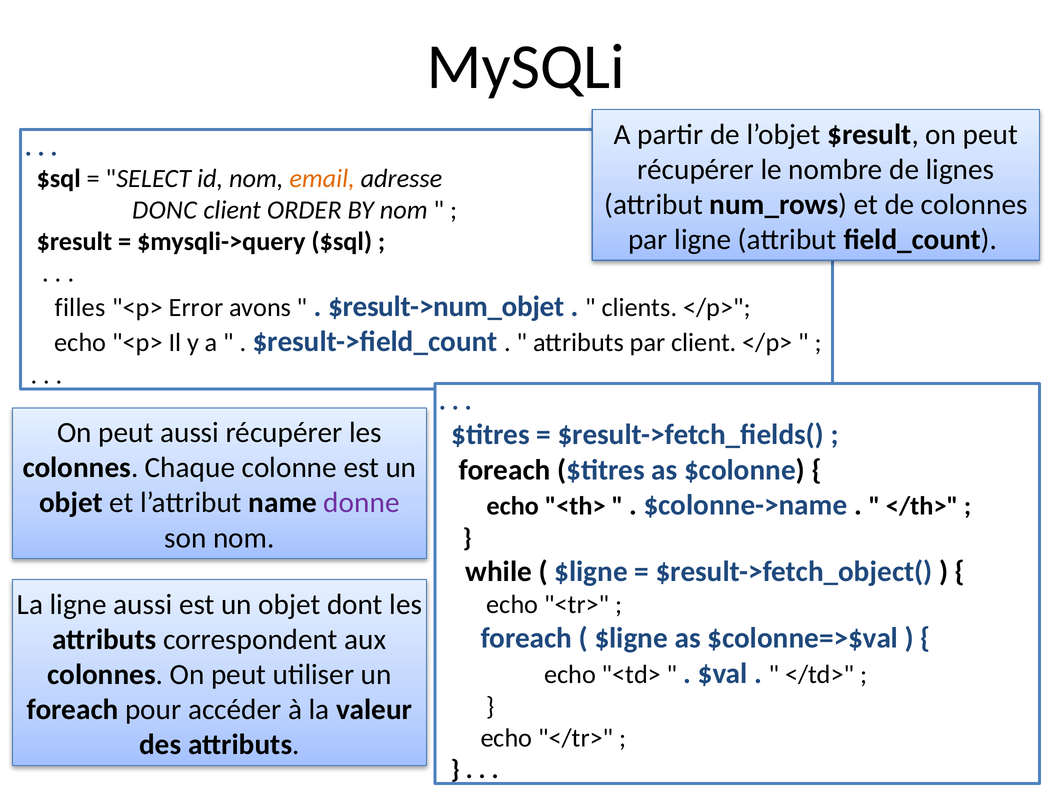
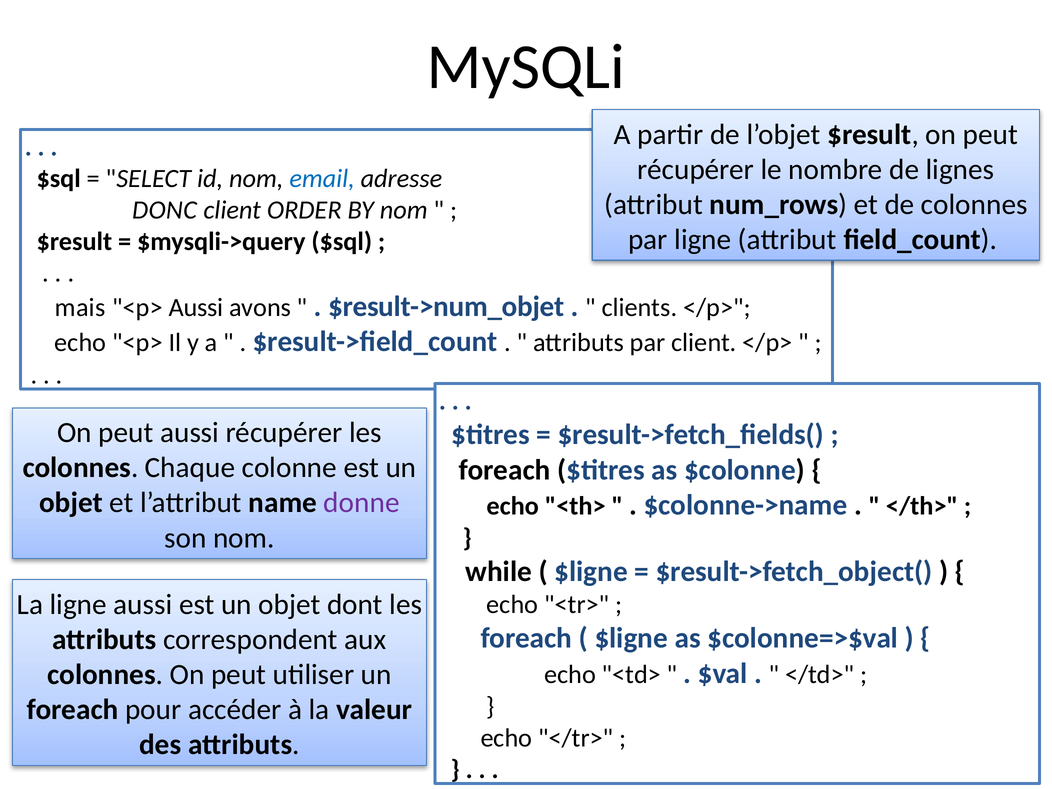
email colour: orange -> blue
filles: filles -> mais
<p> Error: Error -> Aussi
